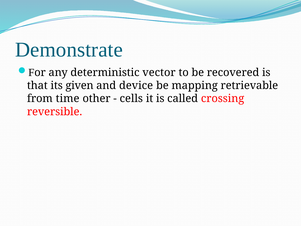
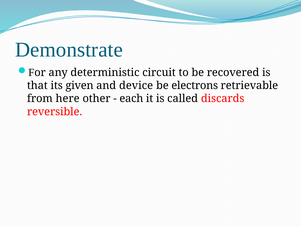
vector: vector -> circuit
mapping: mapping -> electrons
time: time -> here
cells: cells -> each
crossing: crossing -> discards
